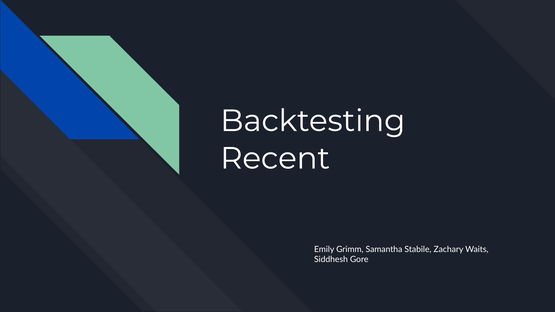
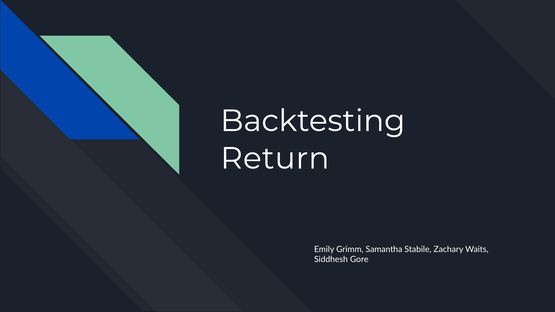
Recent: Recent -> Return
